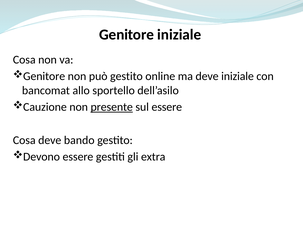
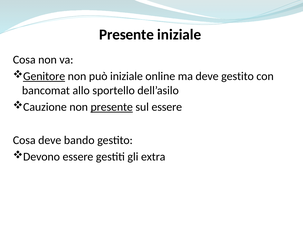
Genitore at (127, 35): Genitore -> Presente
Genitore at (44, 76) underline: none -> present
può gestito: gestito -> iniziale
deve iniziale: iniziale -> gestito
